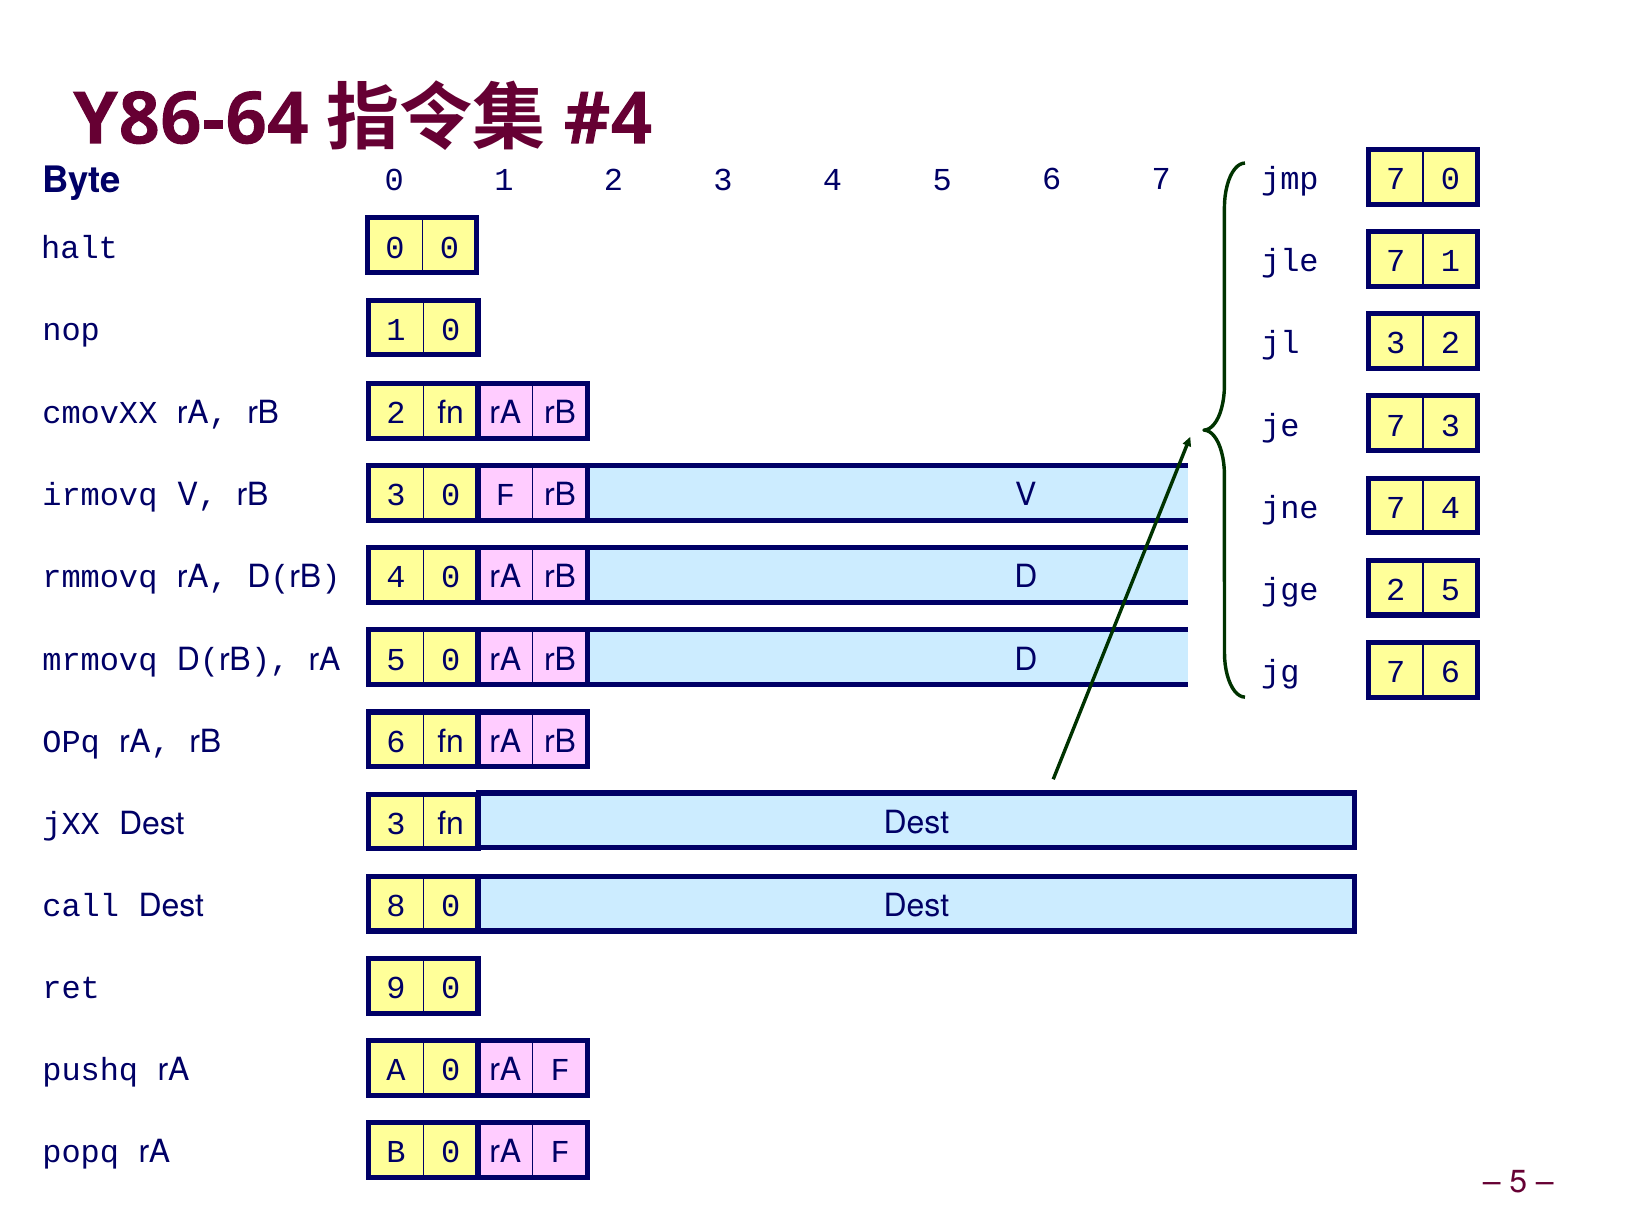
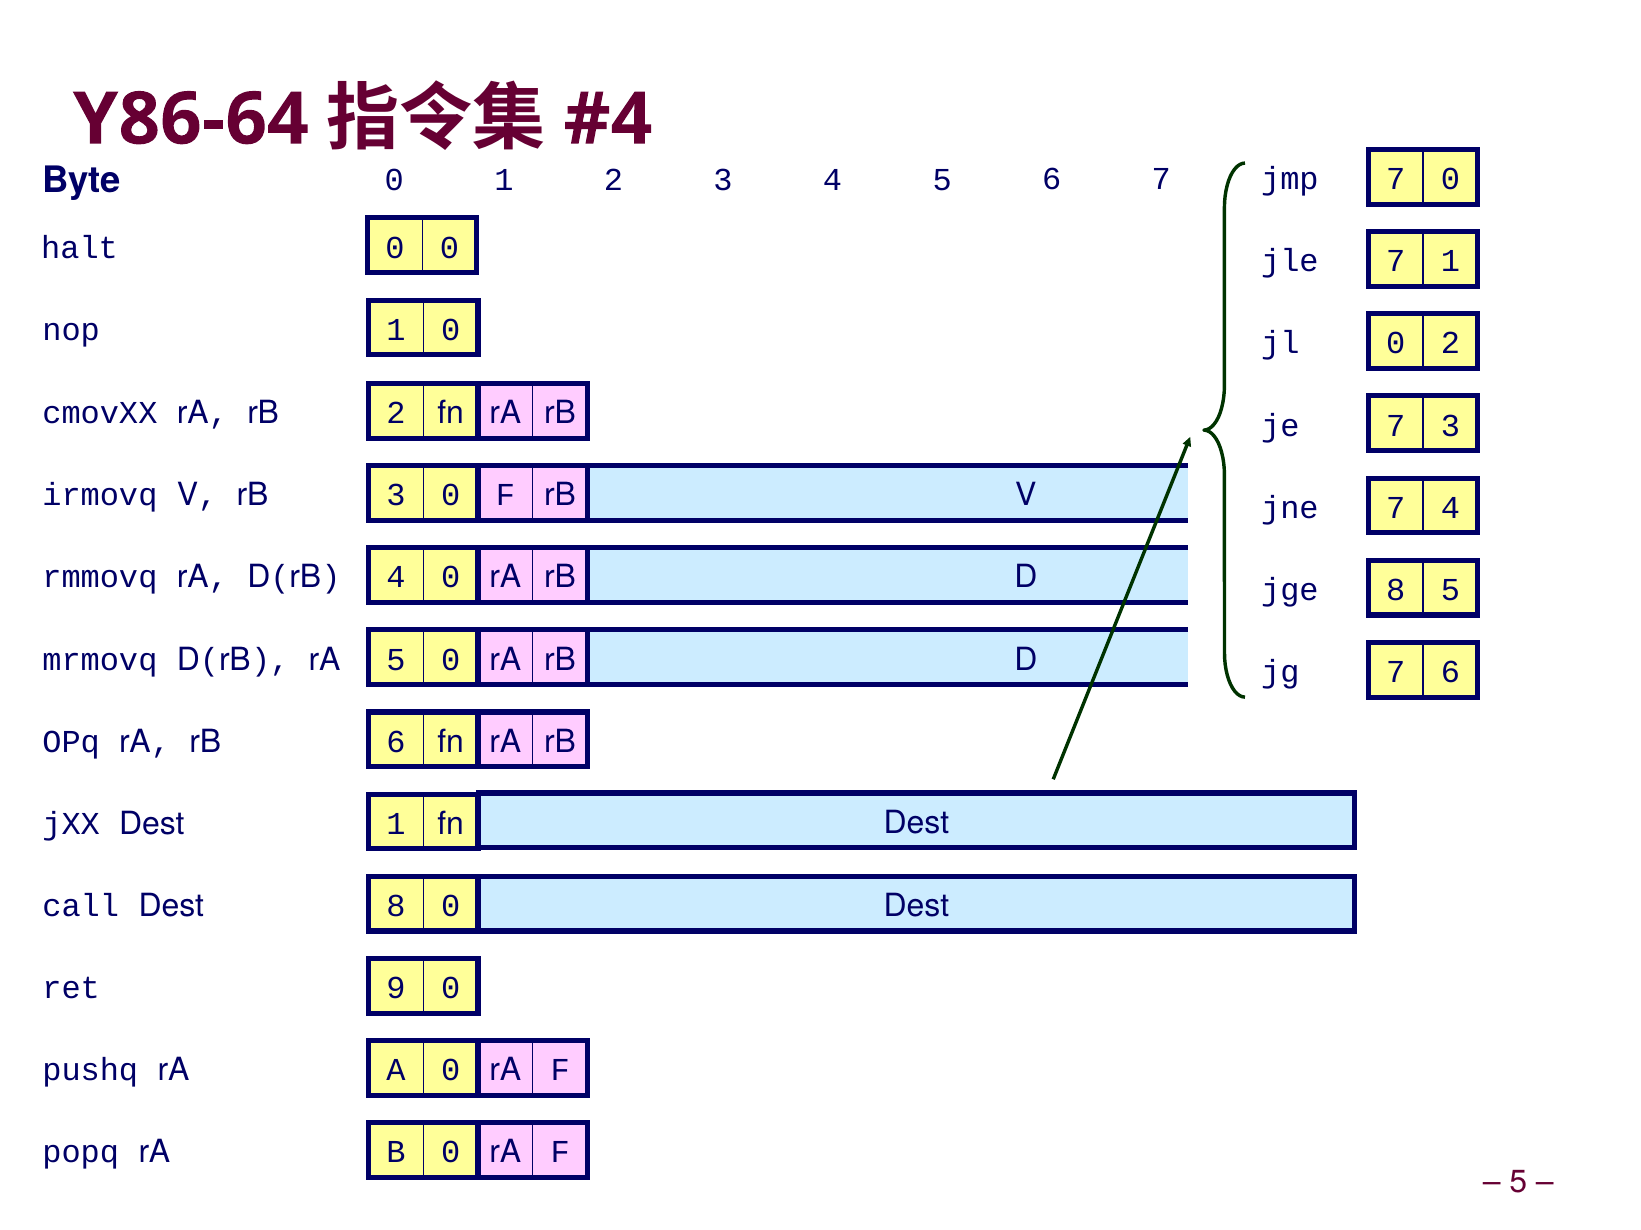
jl 3: 3 -> 0
jge 2: 2 -> 8
Dest 3: 3 -> 1
